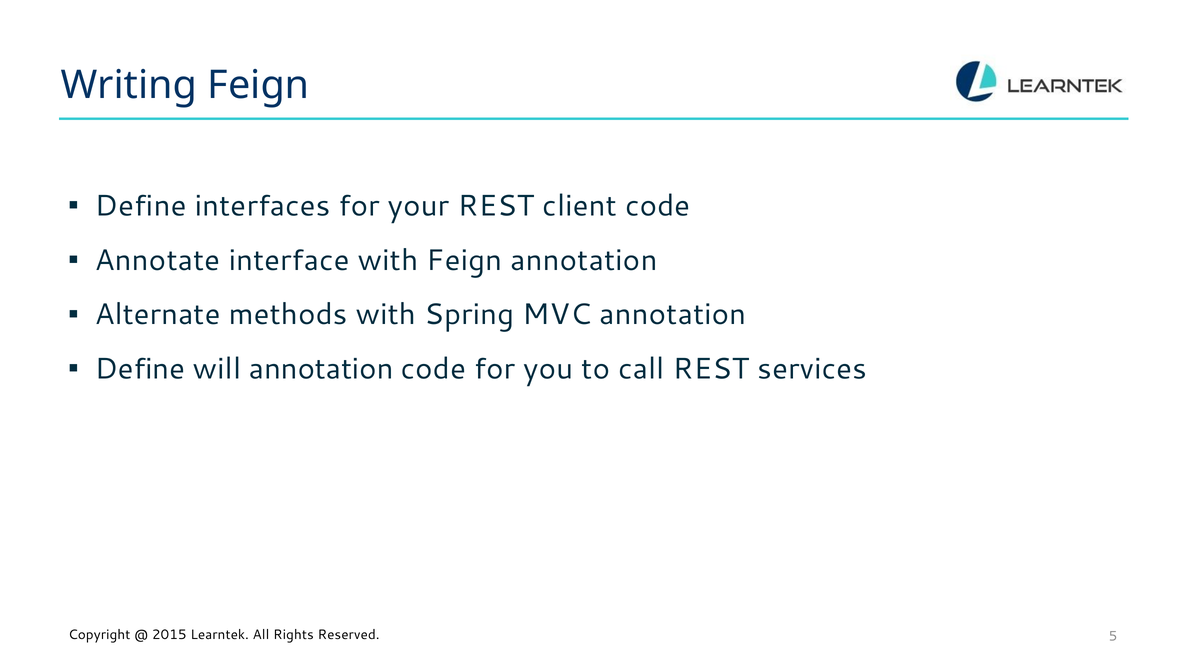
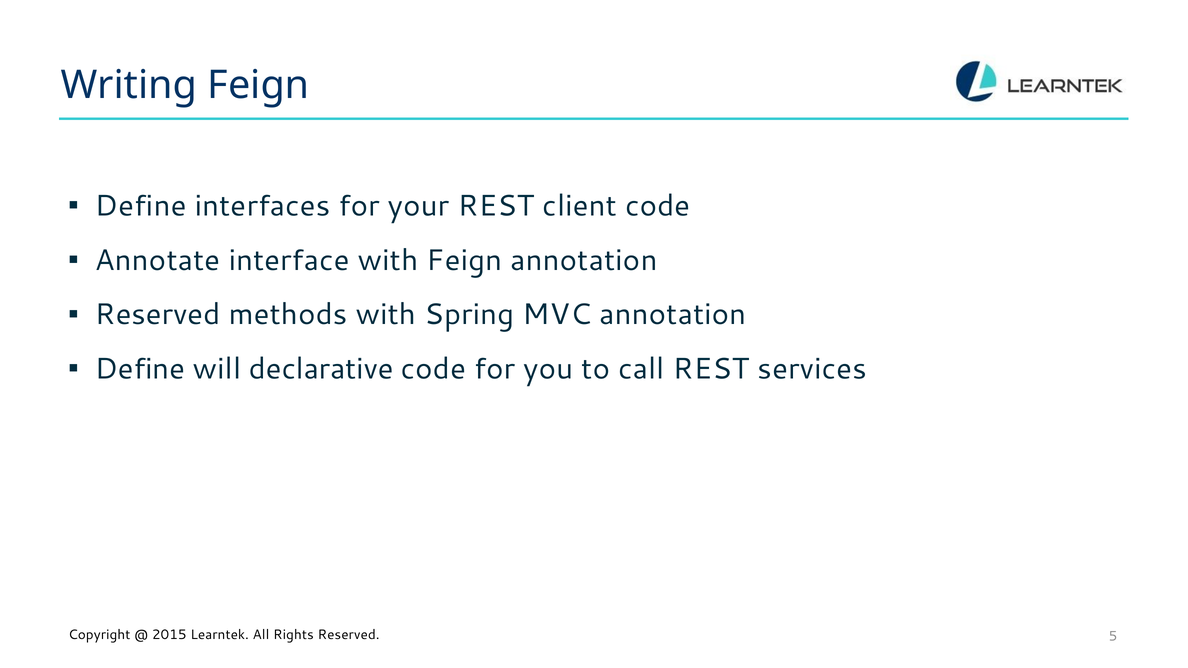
Alternate at (158, 315): Alternate -> Reserved
will annotation: annotation -> declarative
